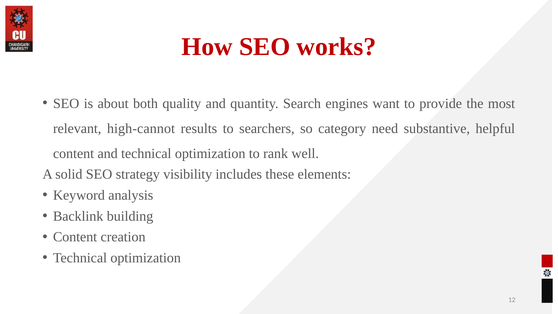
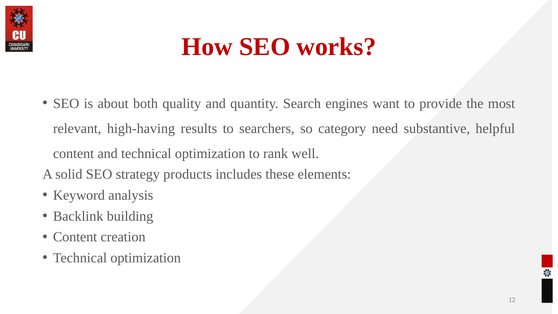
high-cannot: high-cannot -> high-having
visibility: visibility -> products
